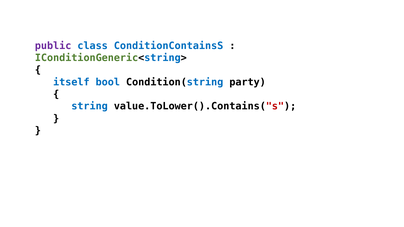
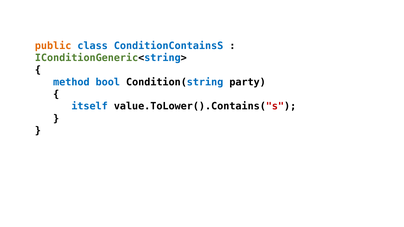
public colour: purple -> orange
itself: itself -> method
string: string -> itself
